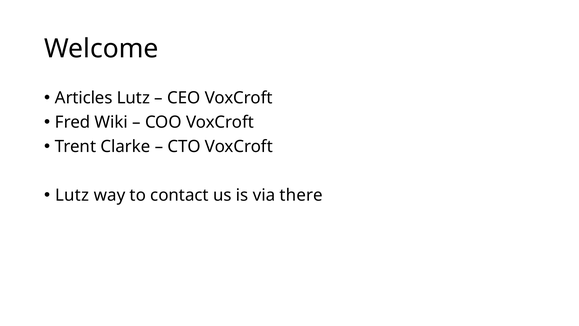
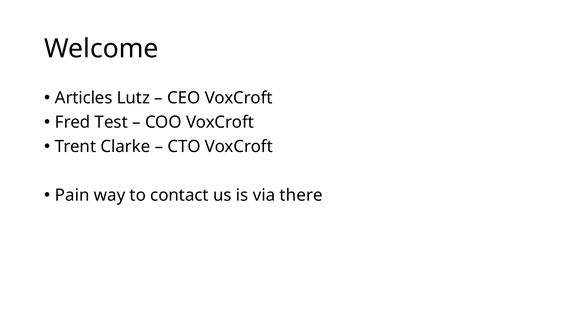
Wiki: Wiki -> Test
Lutz at (72, 195): Lutz -> Pain
